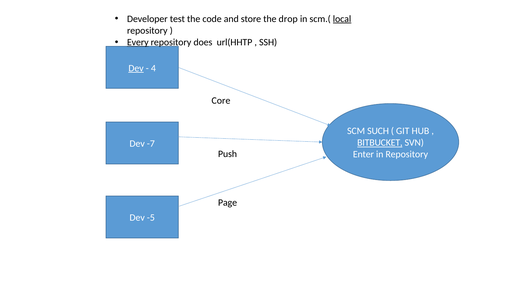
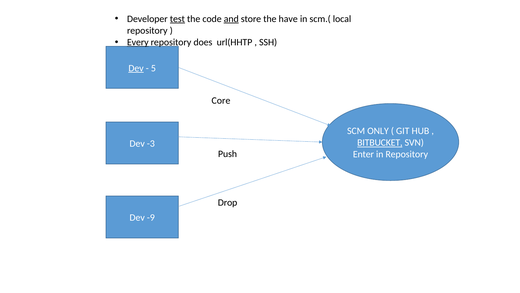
test underline: none -> present
and underline: none -> present
drop: drop -> have
local underline: present -> none
4: 4 -> 5
SUCH: SUCH -> ONLY
-7: -7 -> -3
Page: Page -> Drop
-5: -5 -> -9
